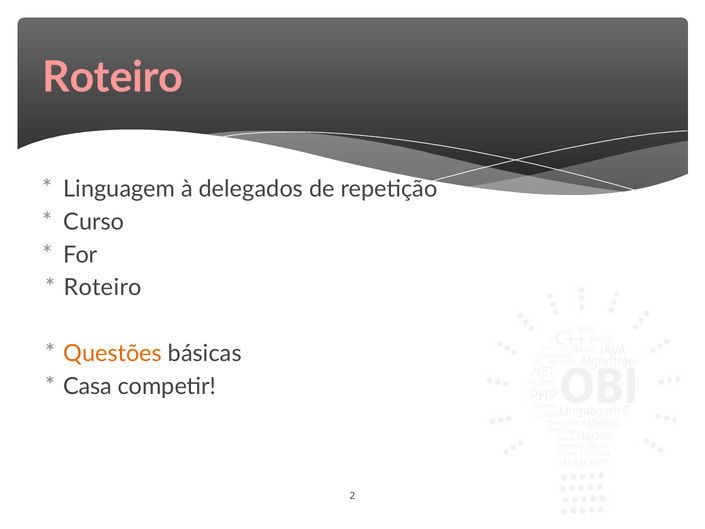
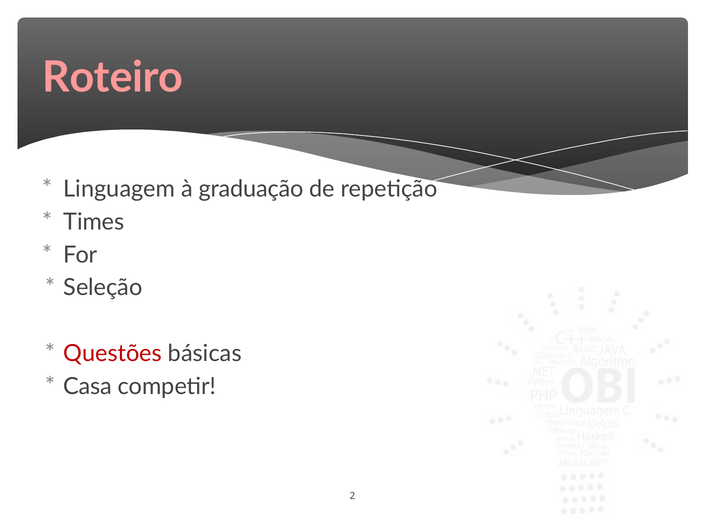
delegados: delegados -> graduação
Curso: Curso -> Times
Roteiro at (103, 288): Roteiro -> Seleção
Questões colour: orange -> red
